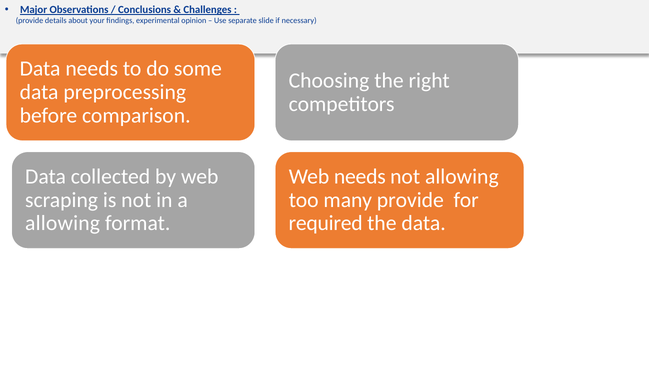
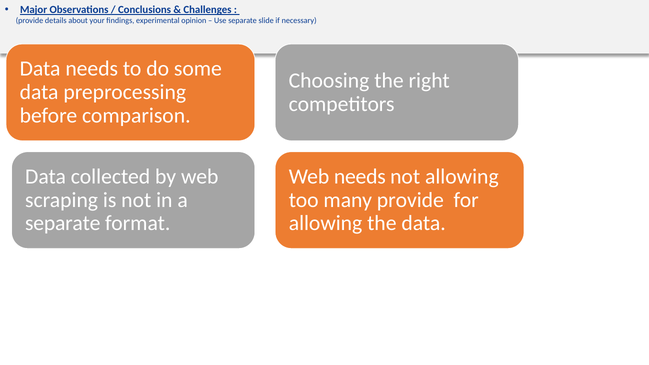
allowing at (63, 223): allowing -> separate
required at (326, 223): required -> allowing
